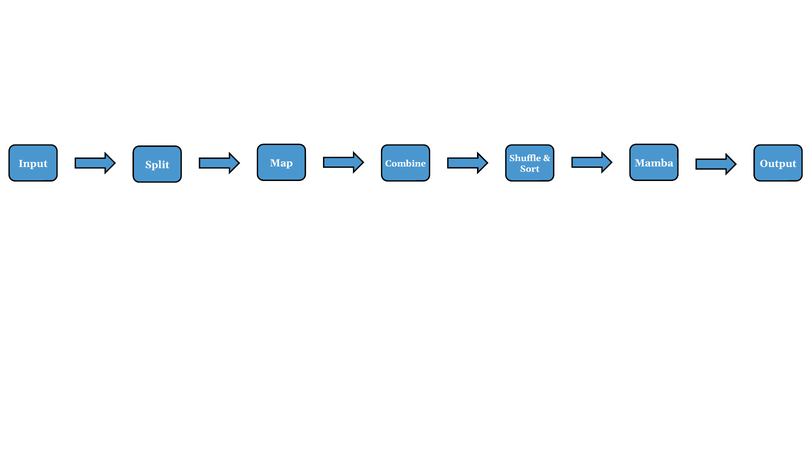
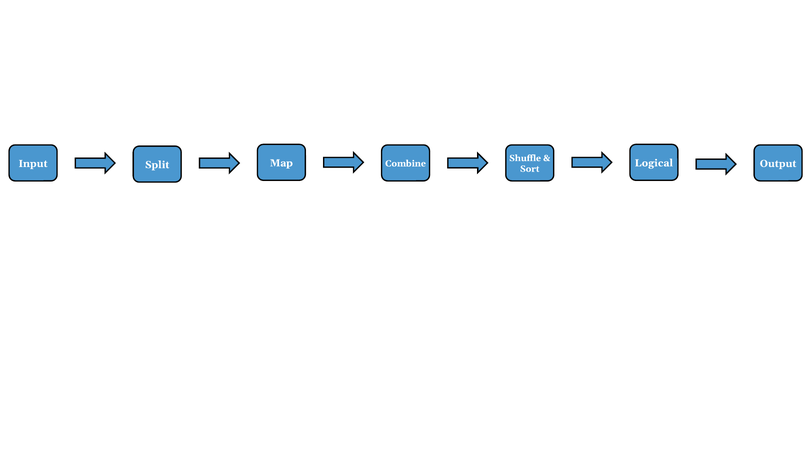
Mamba: Mamba -> Logical
